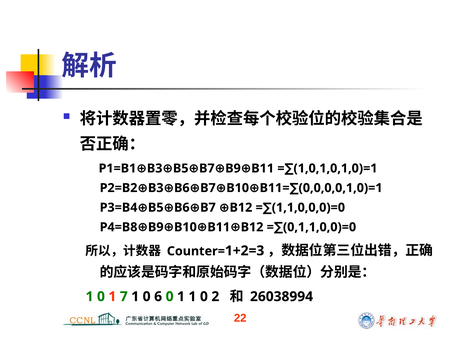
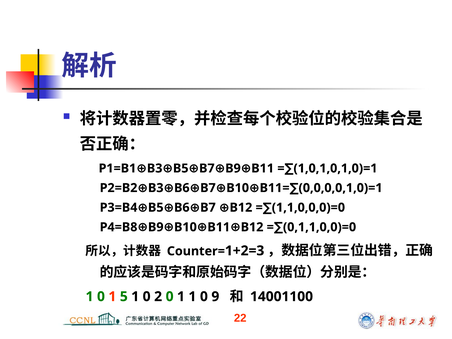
7: 7 -> 5
6: 6 -> 2
2: 2 -> 9
26038994: 26038994 -> 14001100
